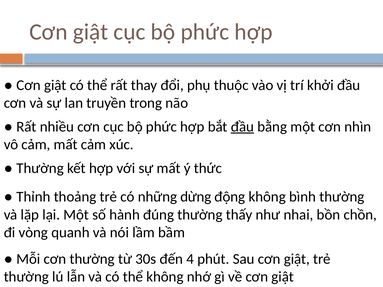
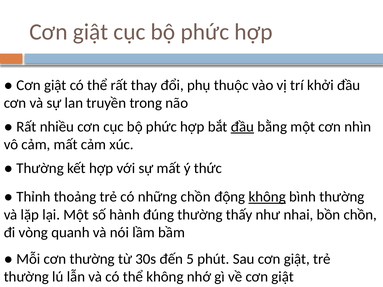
những dừng: dừng -> chồn
không at (267, 197) underline: none -> present
4: 4 -> 5
